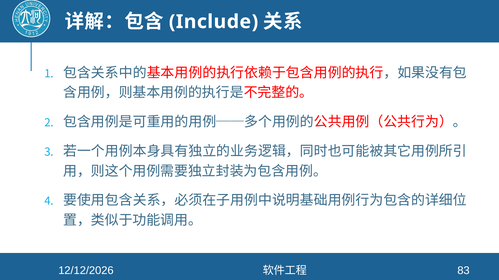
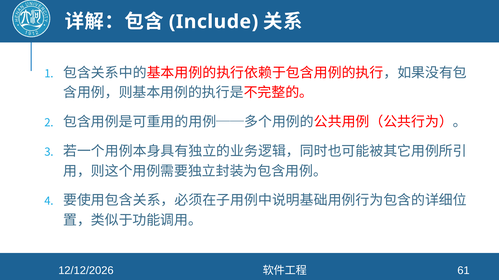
83: 83 -> 61
